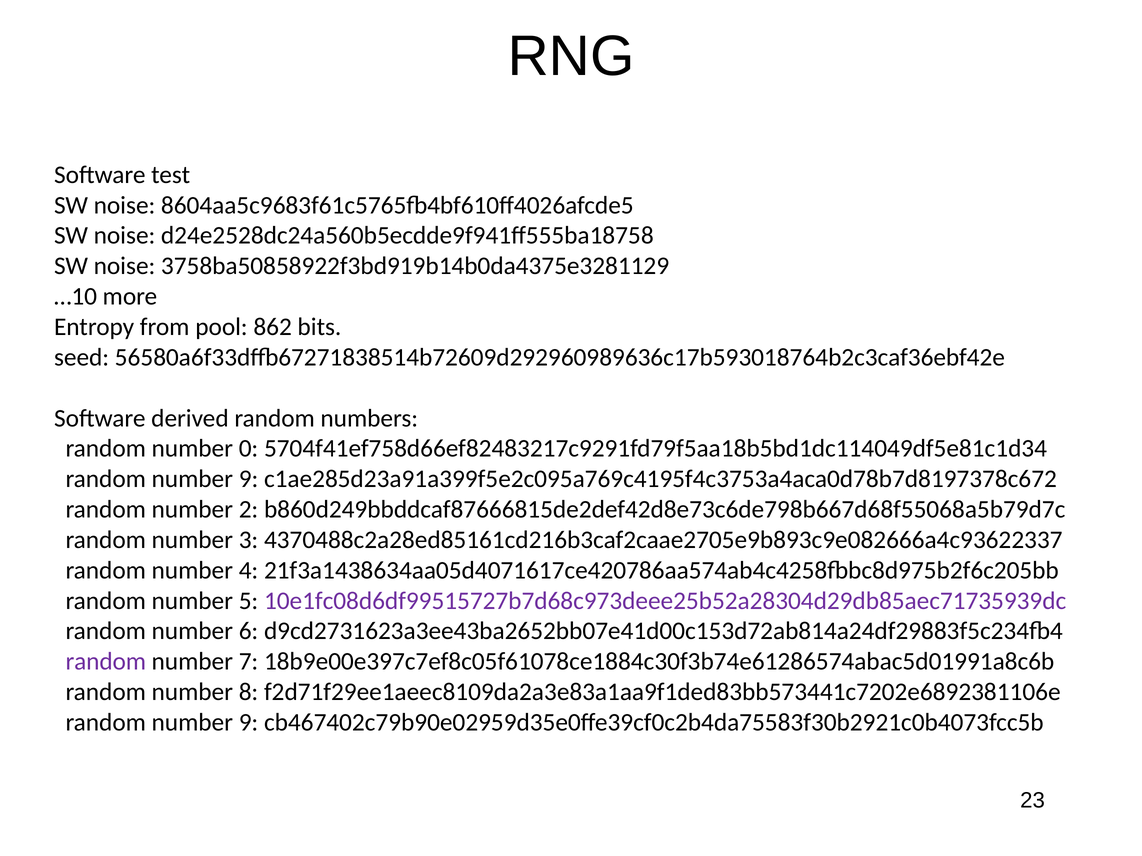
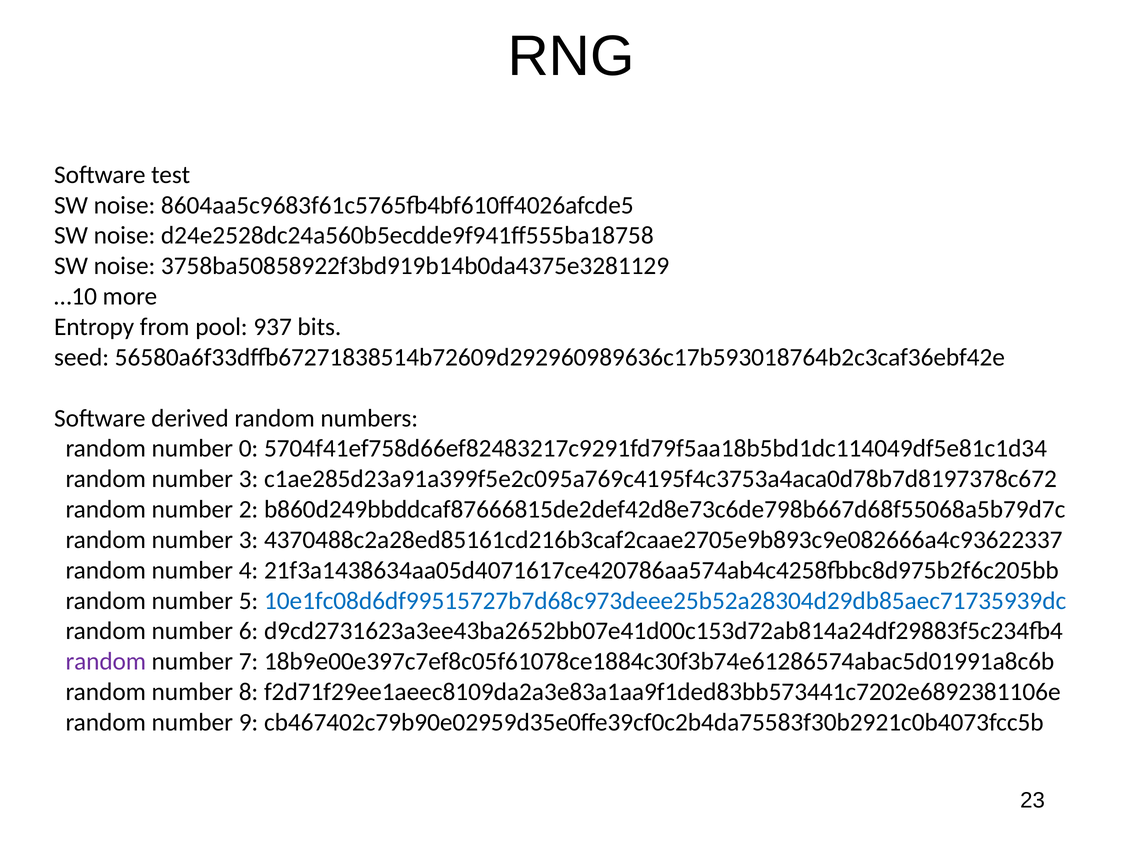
862: 862 -> 937
9 at (249, 479): 9 -> 3
10e1fc08d6df99515727b7d68c973deee25b52a28304d29db85aec71735939dc colour: purple -> blue
